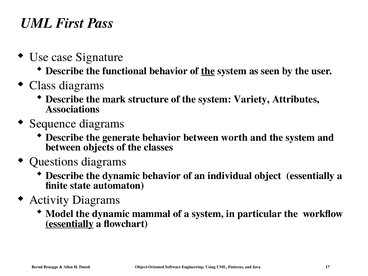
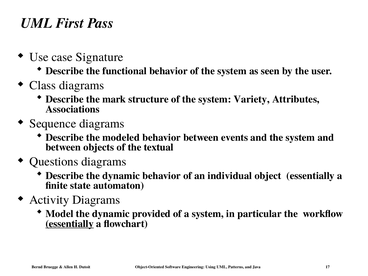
the at (208, 71) underline: present -> none
generate: generate -> modeled
worth: worth -> events
classes: classes -> textual
mammal: mammal -> provided
